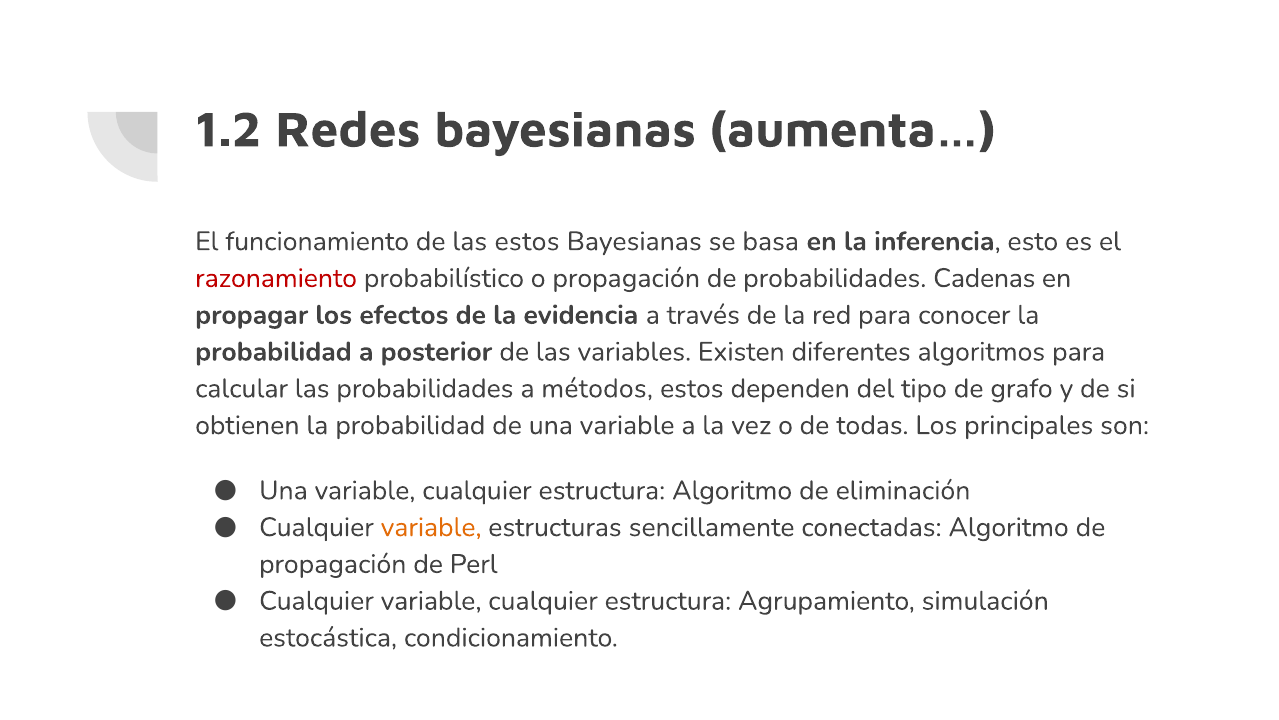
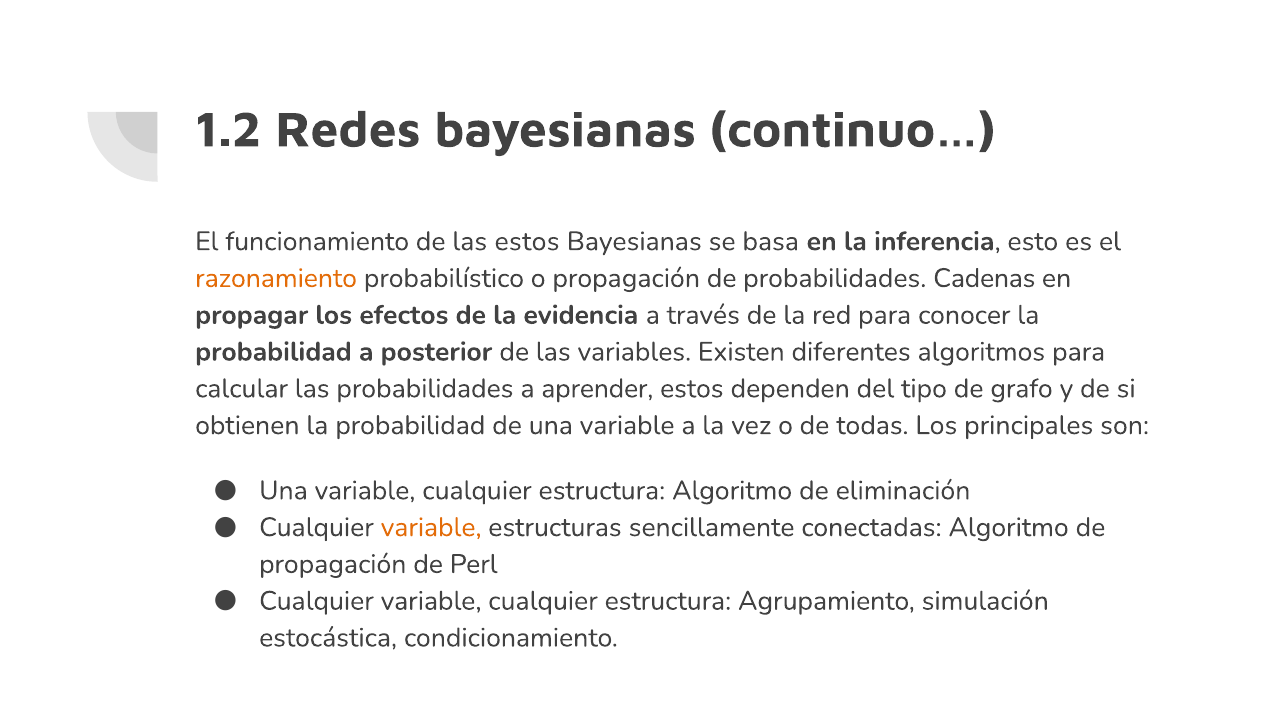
aumenta…: aumenta… -> continuo…
razonamiento colour: red -> orange
métodos: métodos -> aprender
